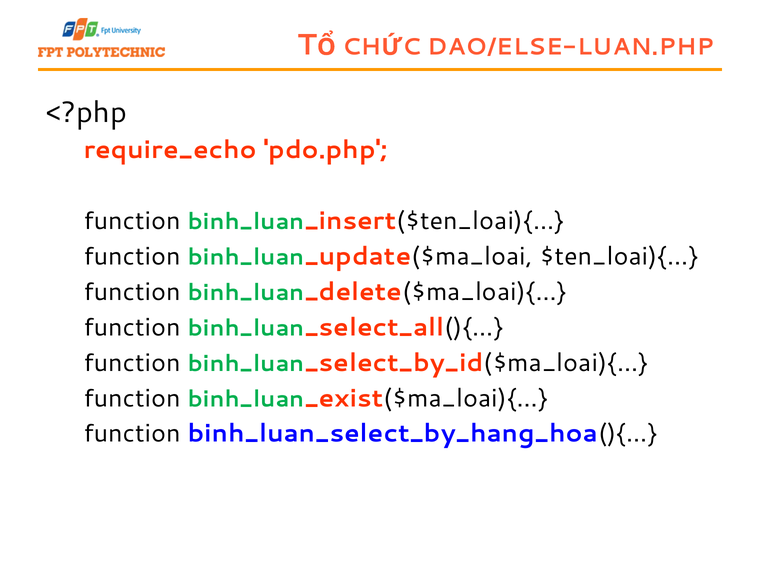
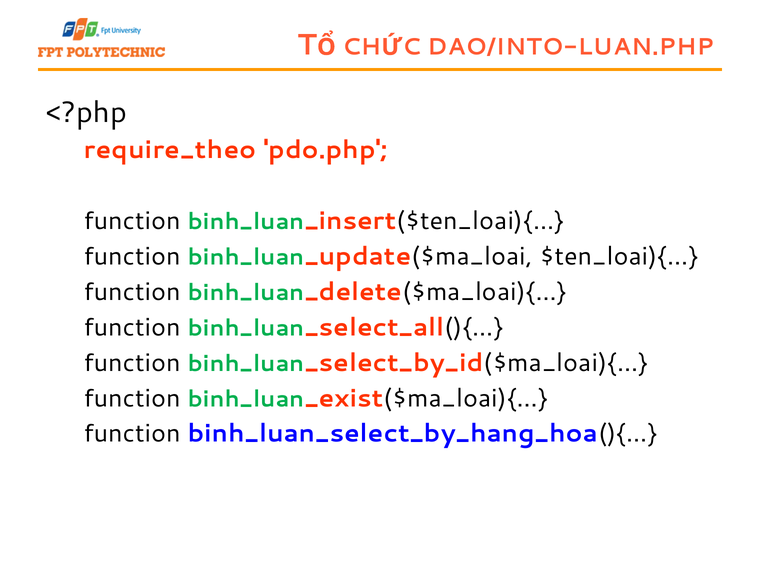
DAO/ELSE-LUAN.PHP: DAO/ELSE-LUAN.PHP -> DAO/INTO-LUAN.PHP
require_echo: require_echo -> require_theo
